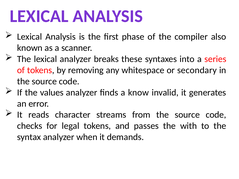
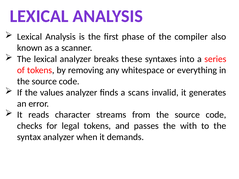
secondary: secondary -> everything
know: know -> scans
